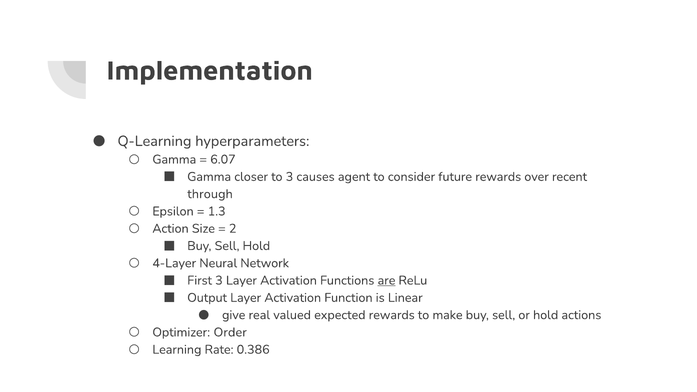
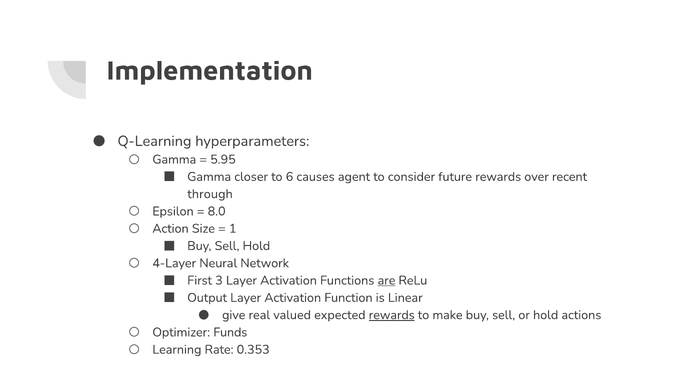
6.07: 6.07 -> 5.95
to 3: 3 -> 6
1.3: 1.3 -> 8.0
2: 2 -> 1
rewards at (392, 315) underline: none -> present
Order: Order -> Funds
0.386: 0.386 -> 0.353
